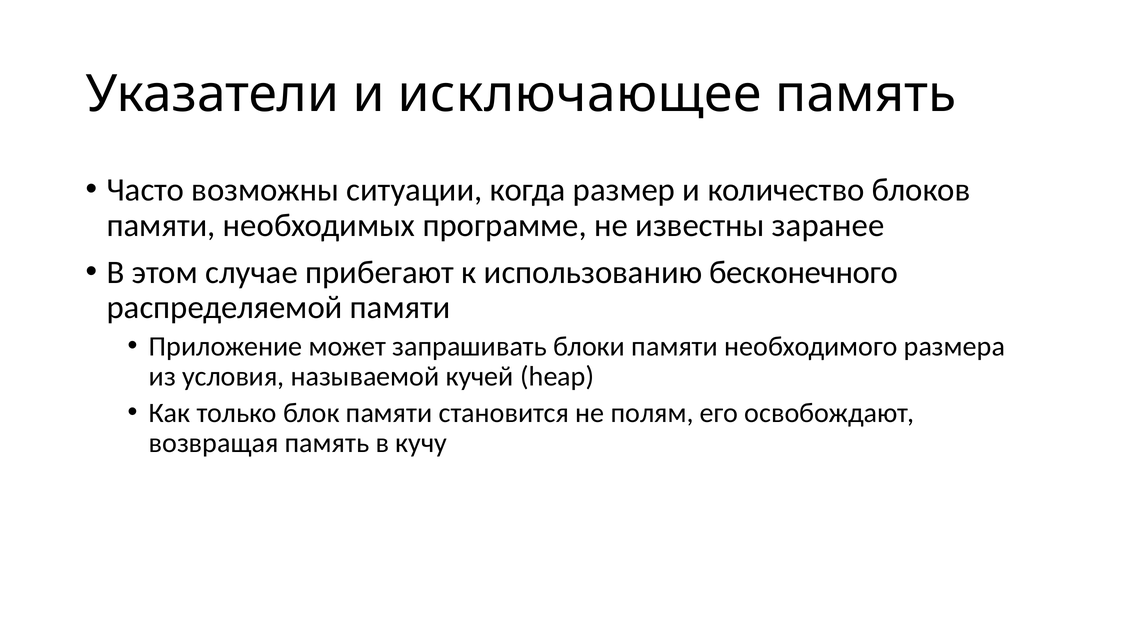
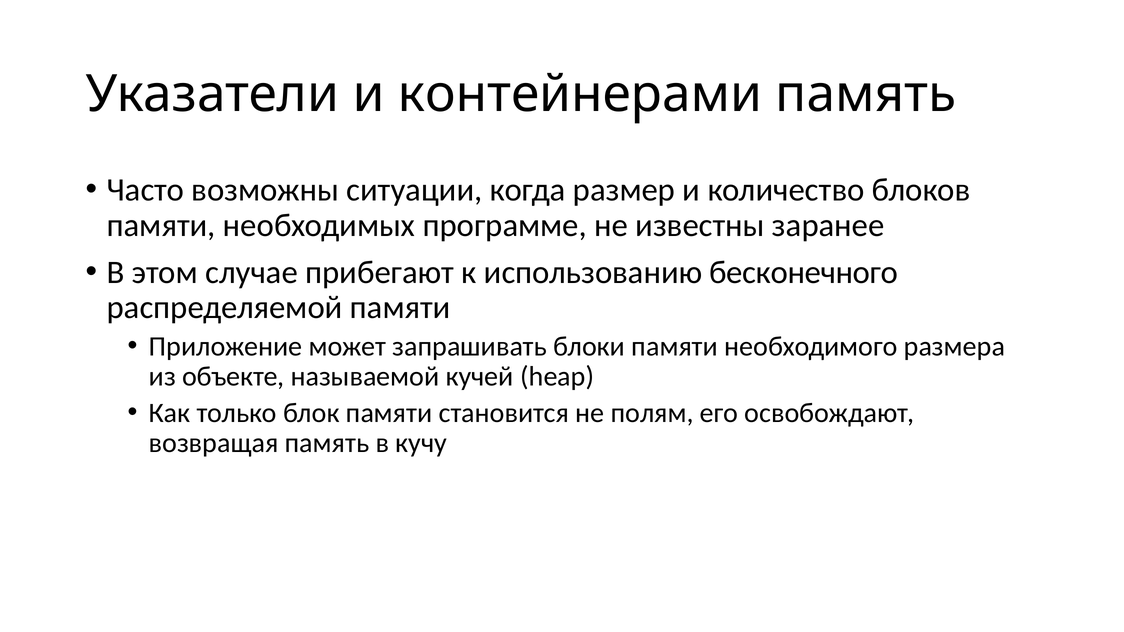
исключающее: исключающее -> контейнерами
условия: условия -> объекте
